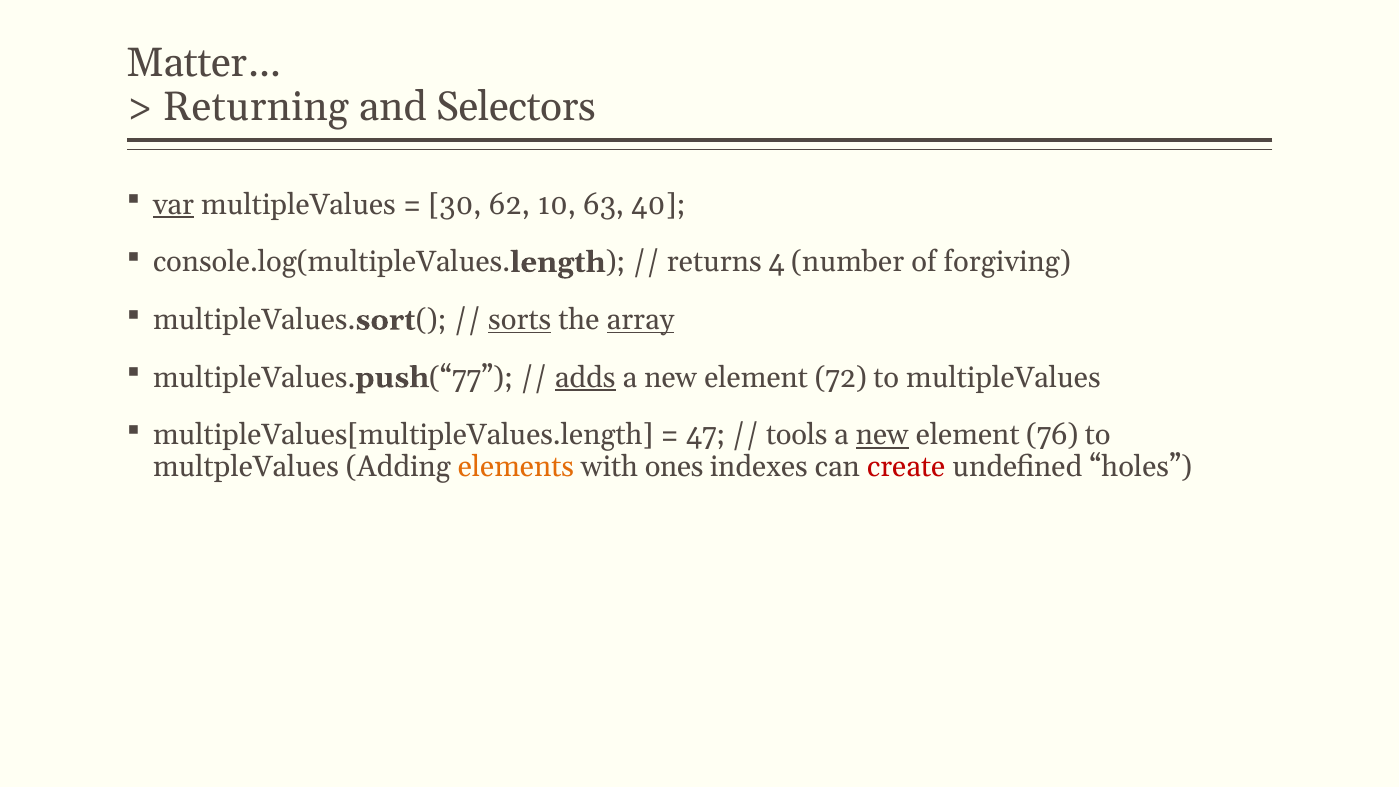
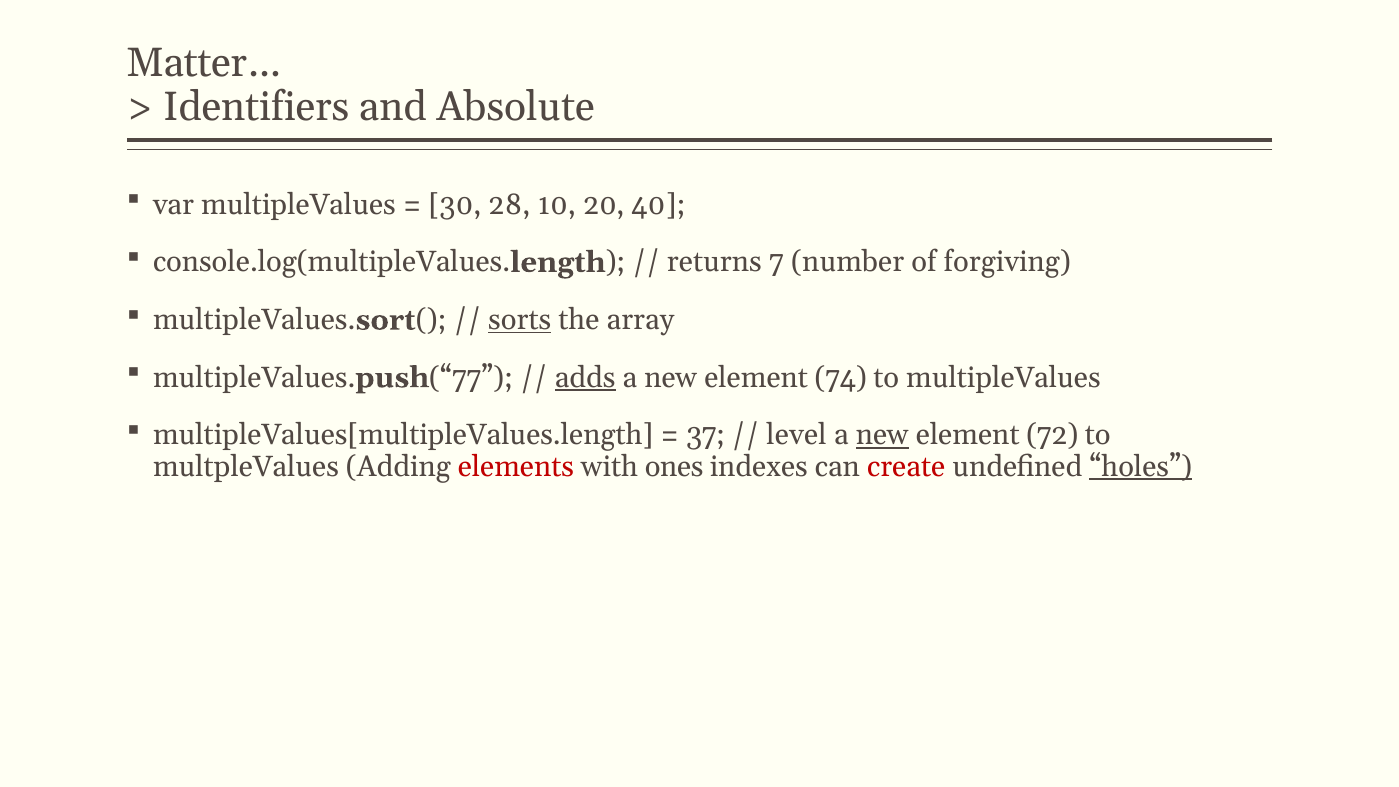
Returning: Returning -> Identifiers
Selectors: Selectors -> Absolute
var underline: present -> none
62: 62 -> 28
63: 63 -> 20
4: 4 -> 7
array underline: present -> none
72: 72 -> 74
47: 47 -> 37
tools: tools -> level
76: 76 -> 72
elements colour: orange -> red
holes underline: none -> present
